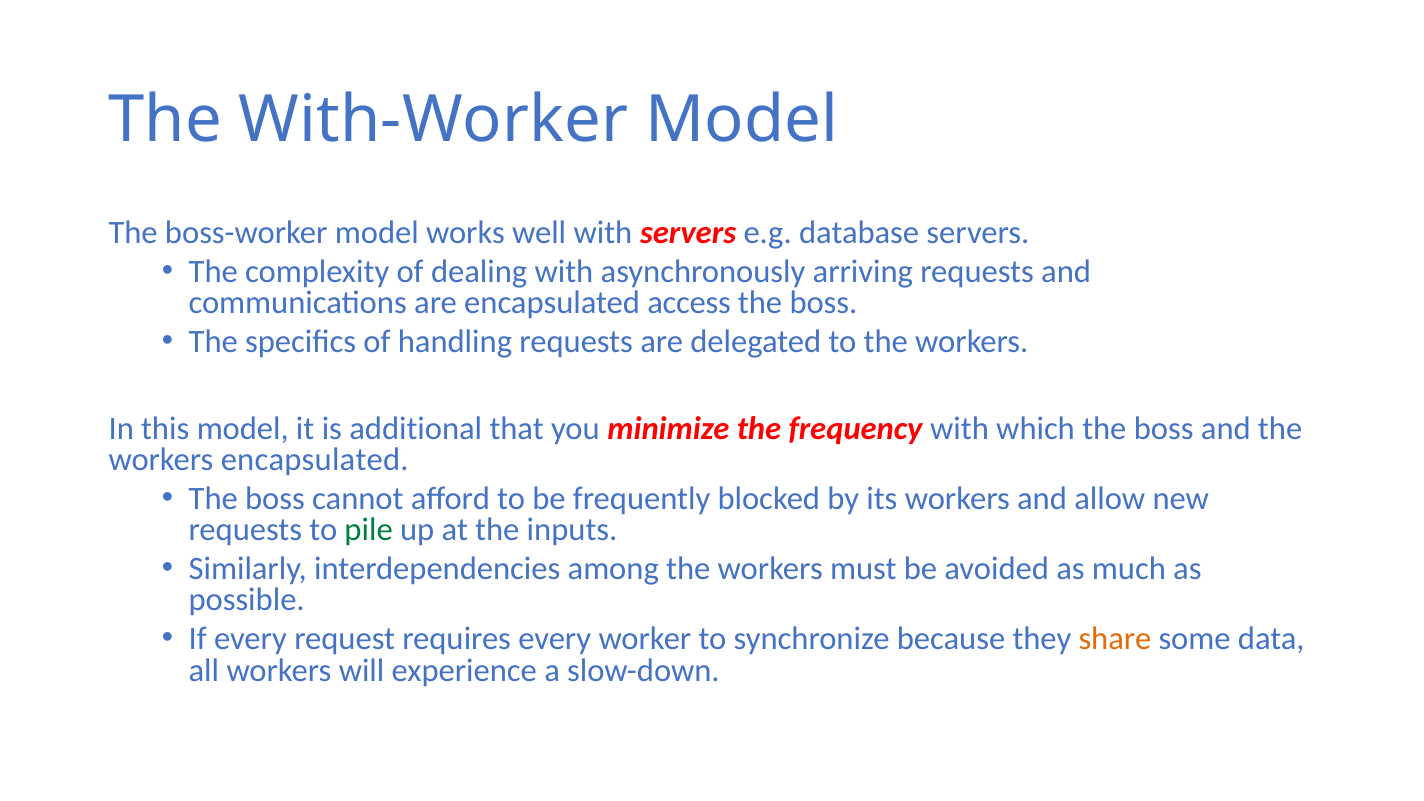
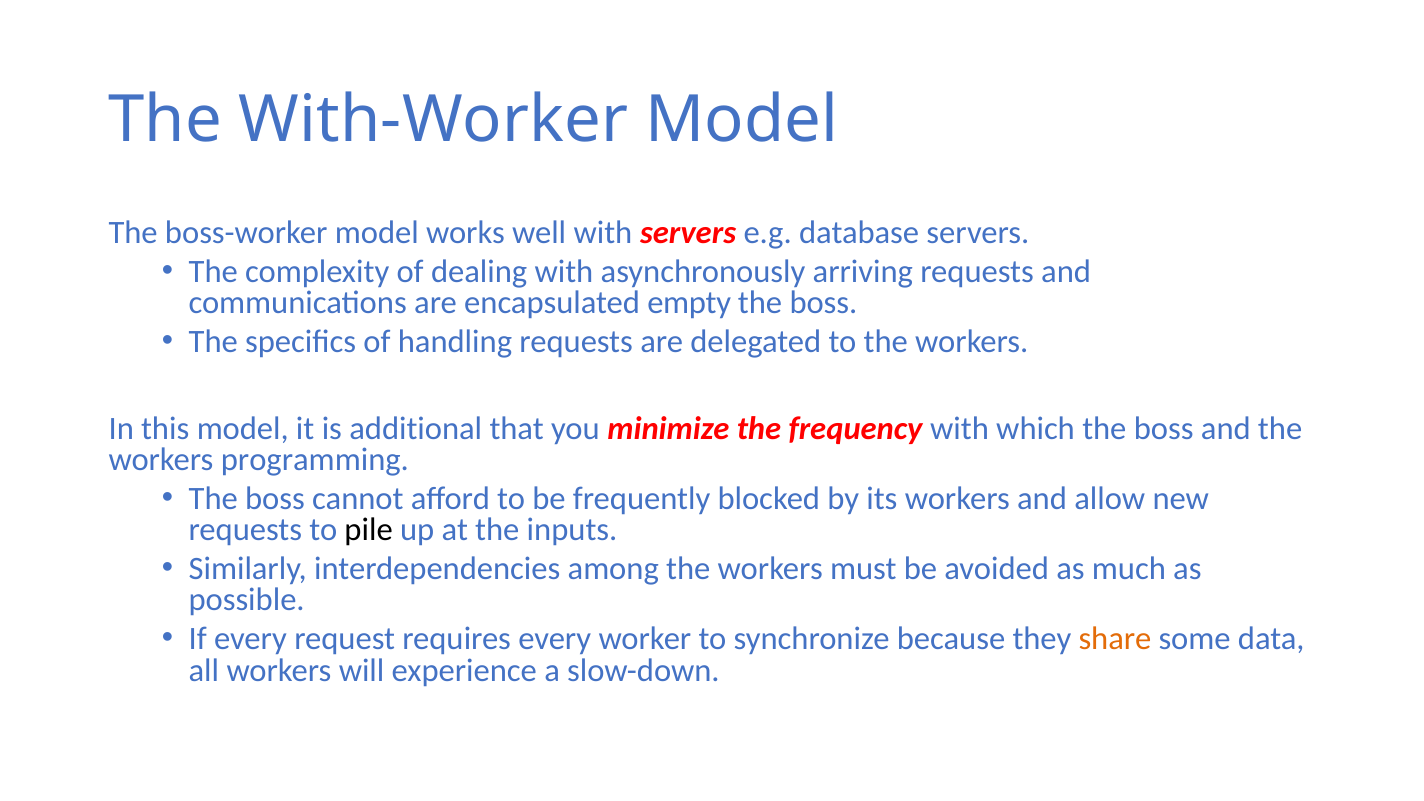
access: access -> empty
workers encapsulated: encapsulated -> programming
pile colour: green -> black
